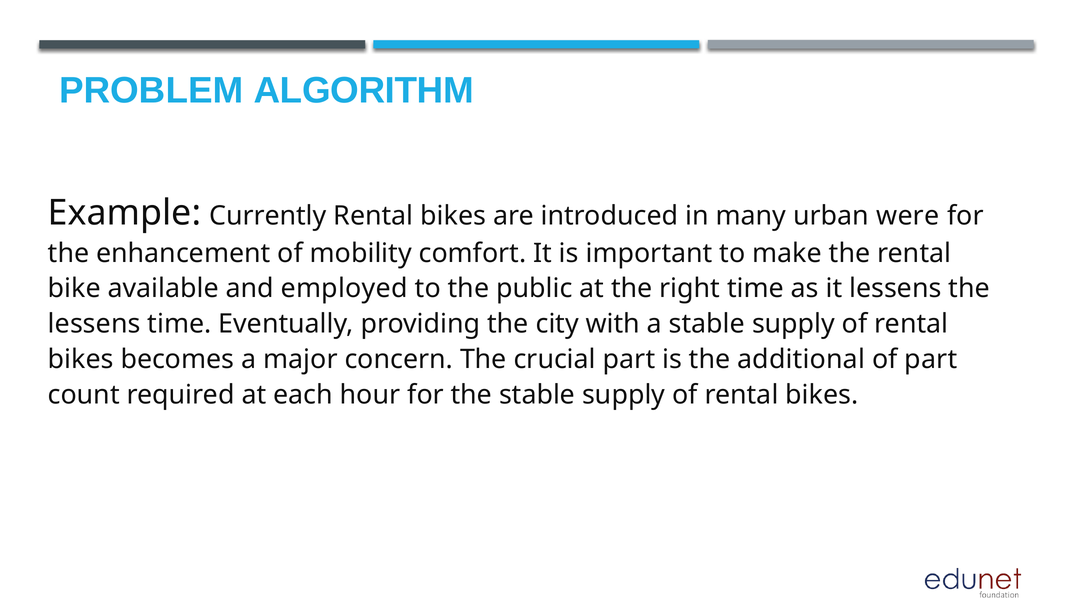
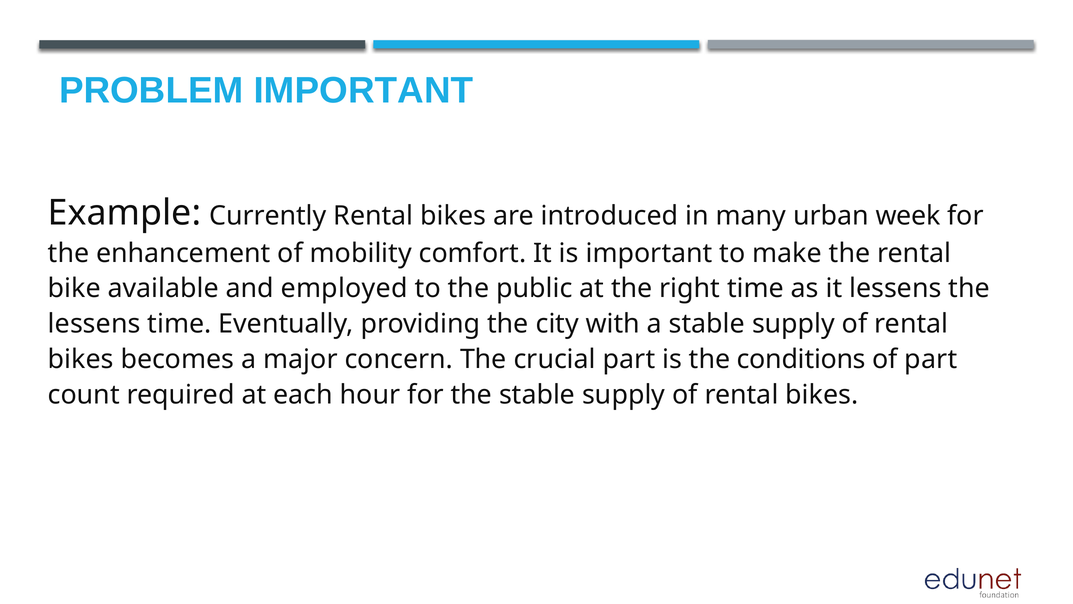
PROBLEM ALGORITHM: ALGORITHM -> IMPORTANT
were: were -> week
additional: additional -> conditions
